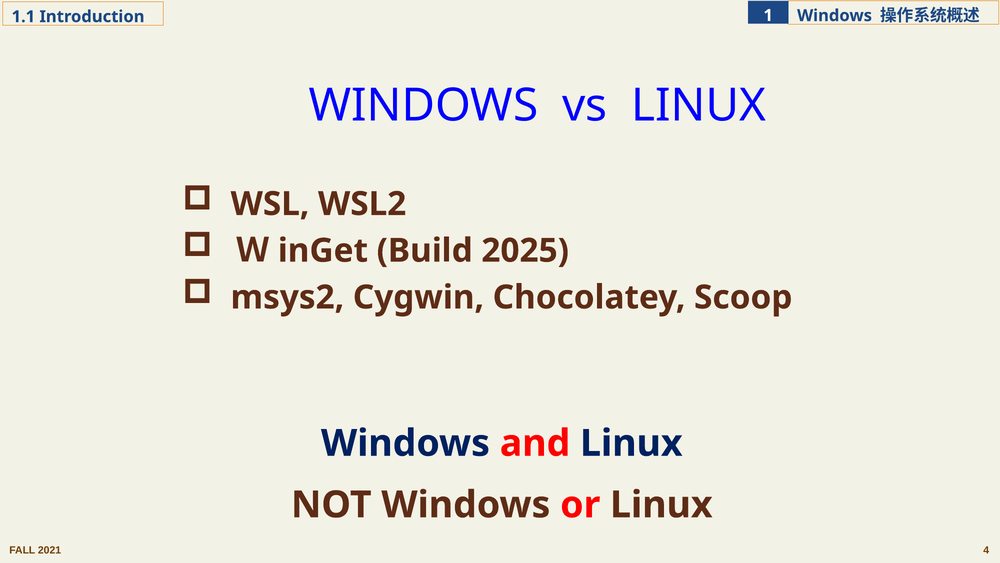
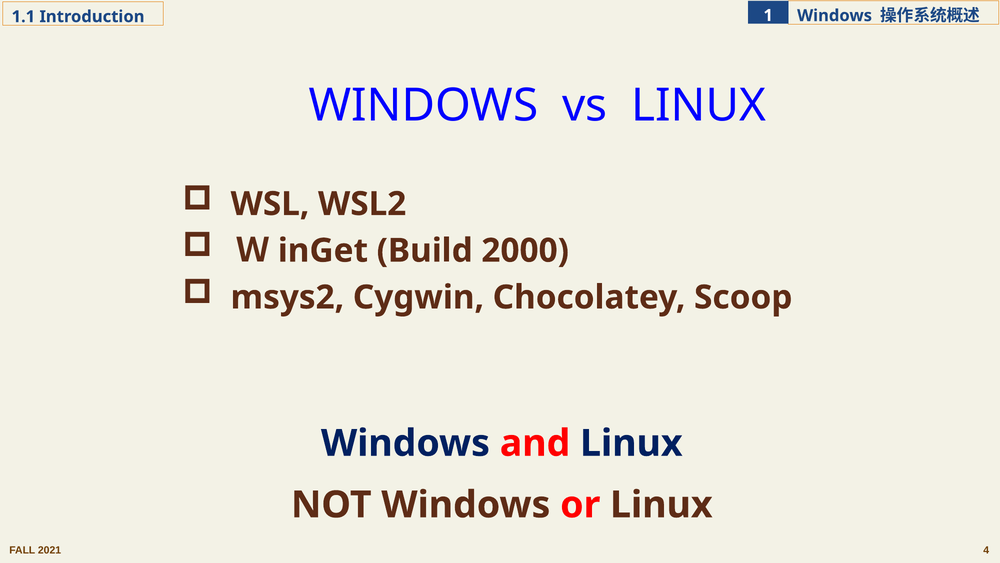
2025: 2025 -> 2000
